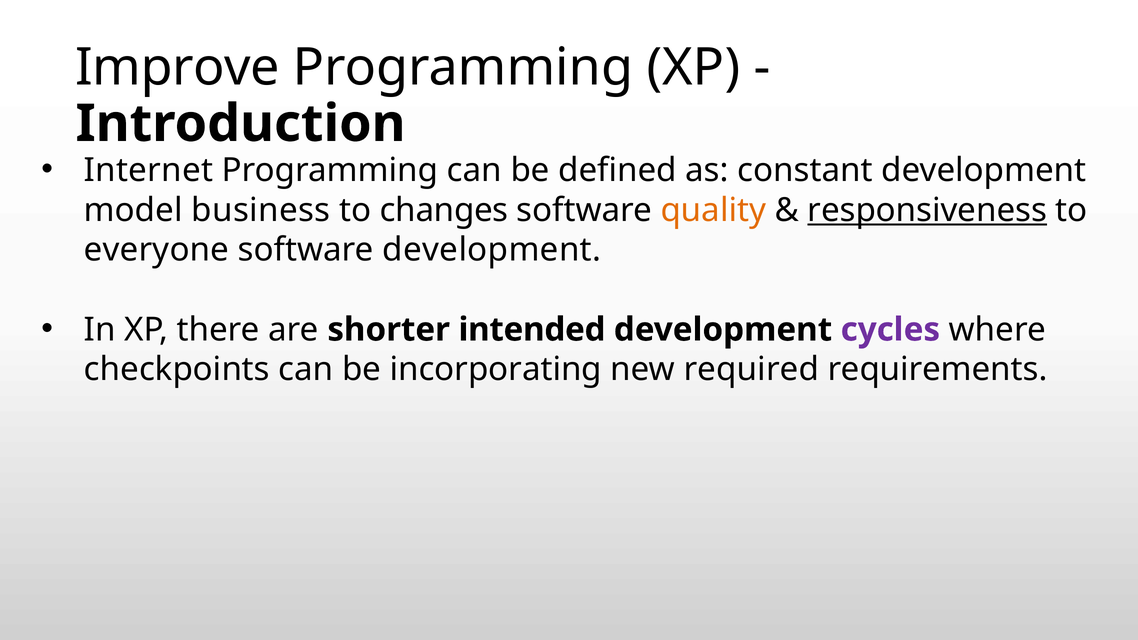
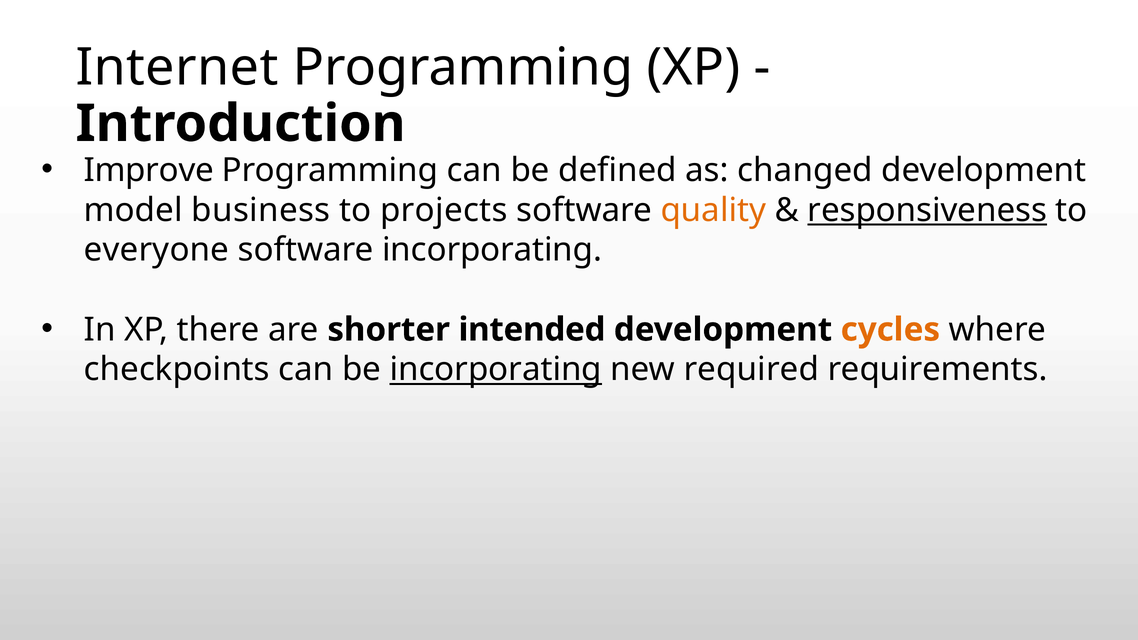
Improve: Improve -> Internet
Internet: Internet -> Improve
constant: constant -> changed
changes: changes -> projects
software development: development -> incorporating
cycles colour: purple -> orange
incorporating at (496, 370) underline: none -> present
